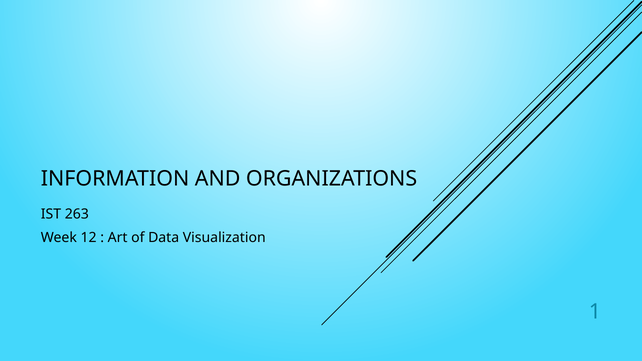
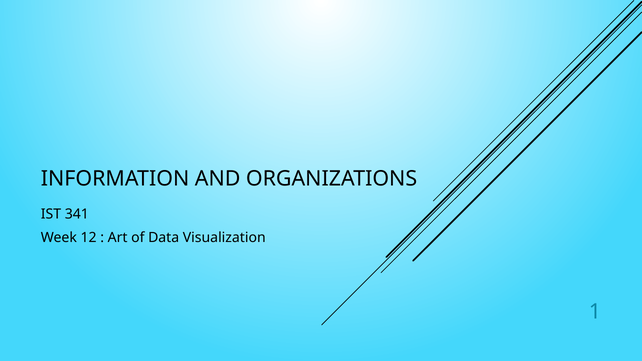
263: 263 -> 341
